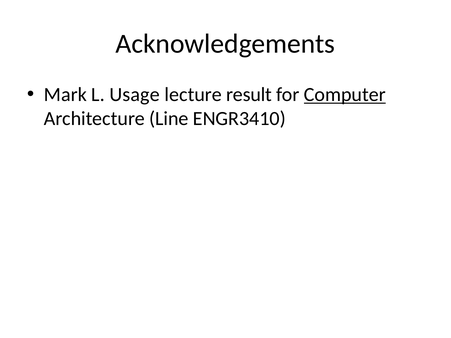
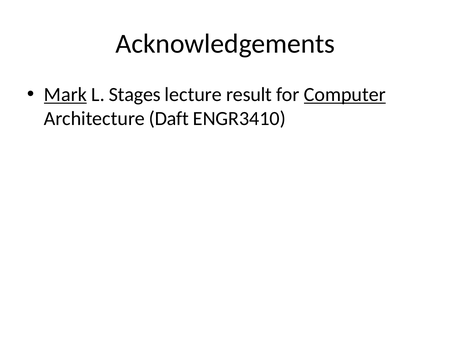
Mark underline: none -> present
Usage: Usage -> Stages
Line: Line -> Daft
